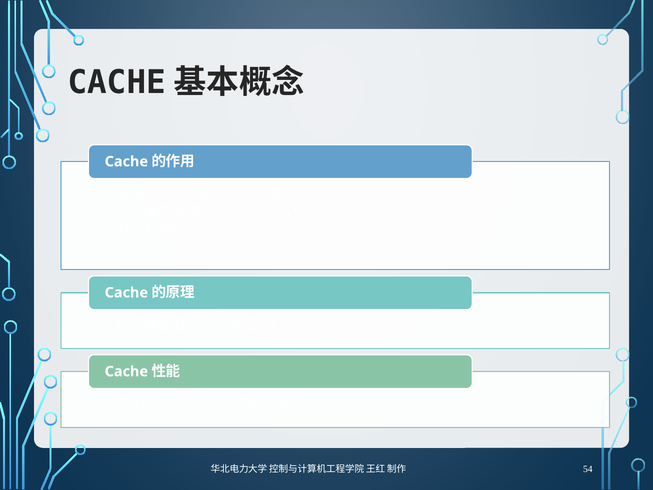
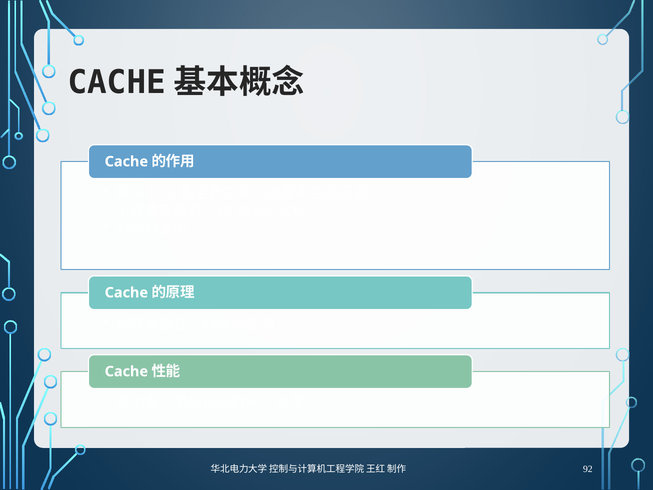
54: 54 -> 92
